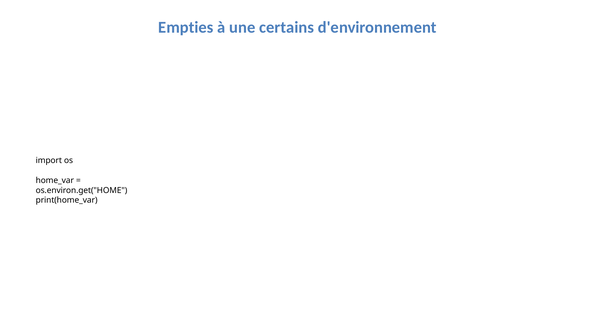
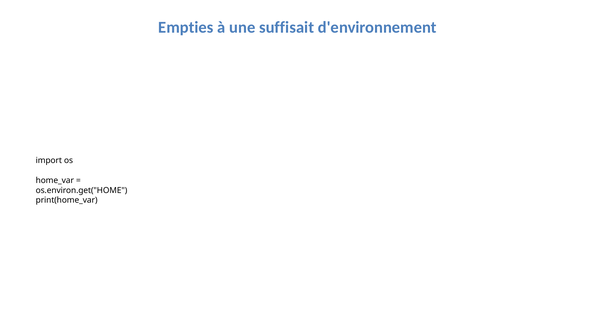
certains: certains -> suffisait
